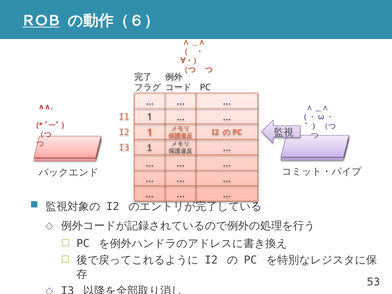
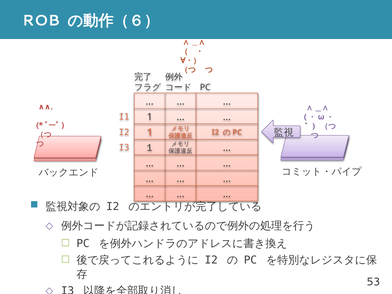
ROB underline: present -> none
